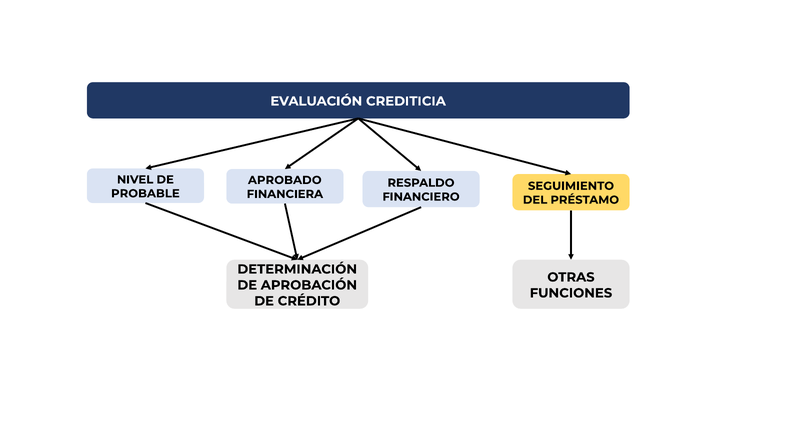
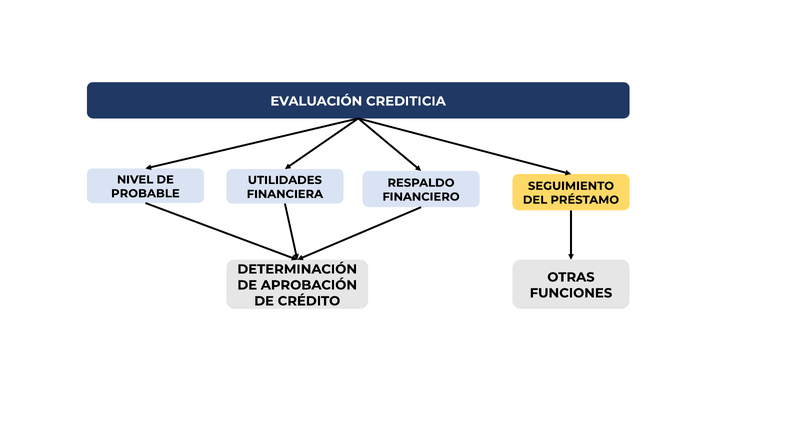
APROBADO: APROBADO -> UTILIDADES
